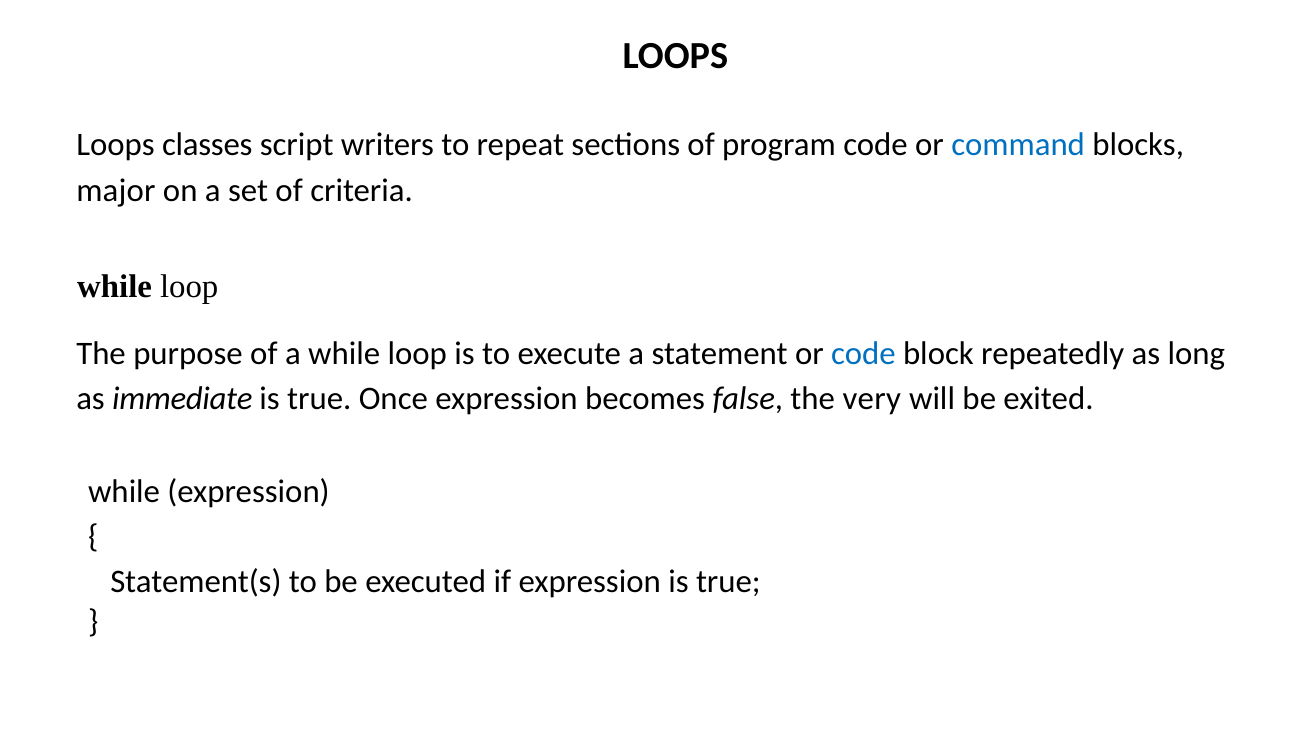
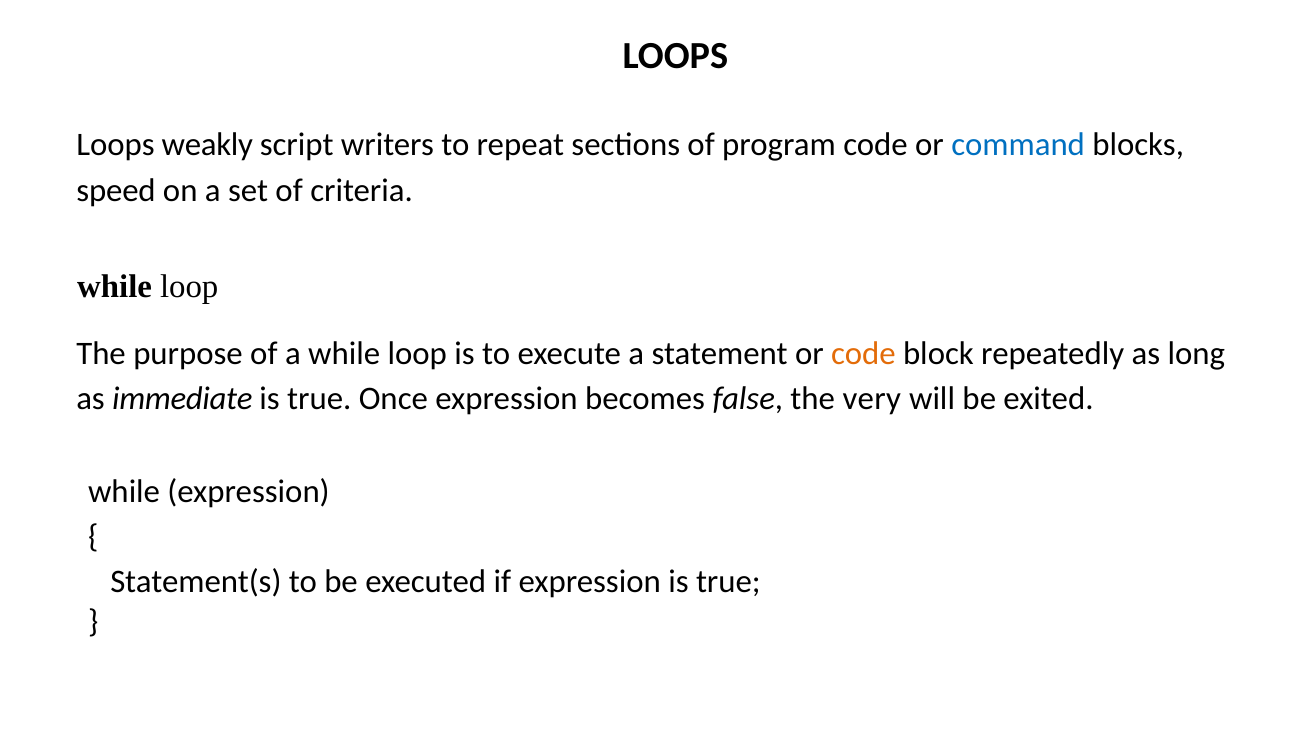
classes: classes -> weakly
major: major -> speed
code at (863, 354) colour: blue -> orange
